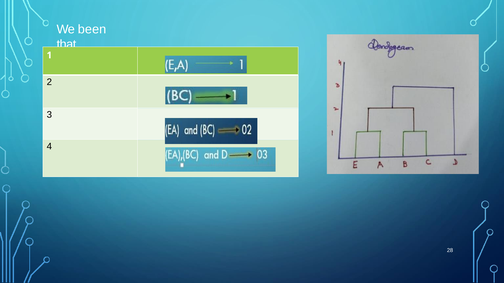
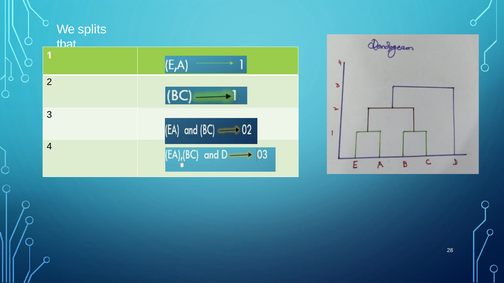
been: been -> splits
